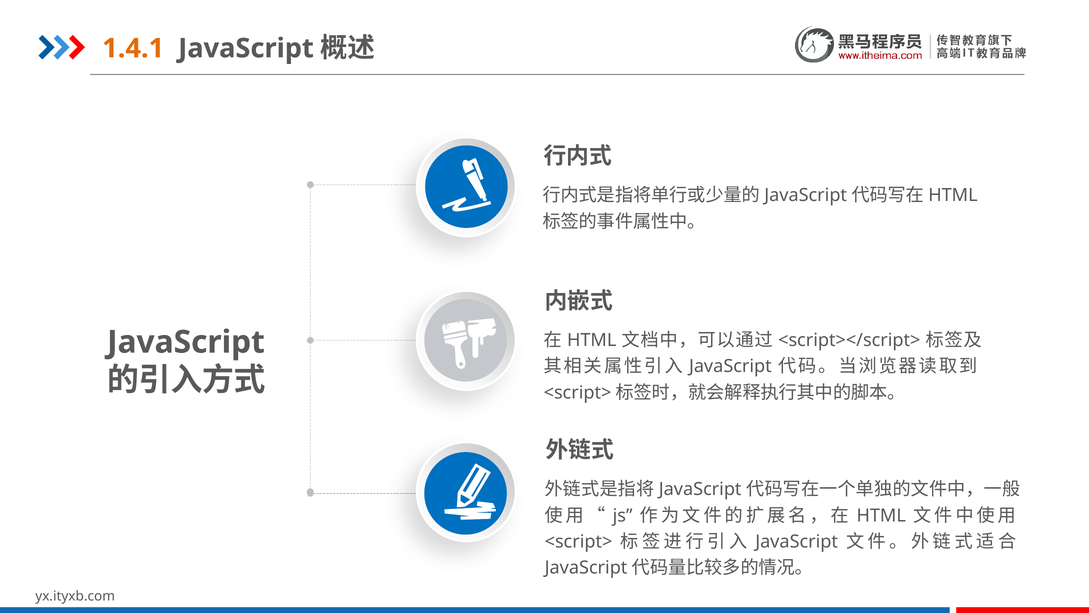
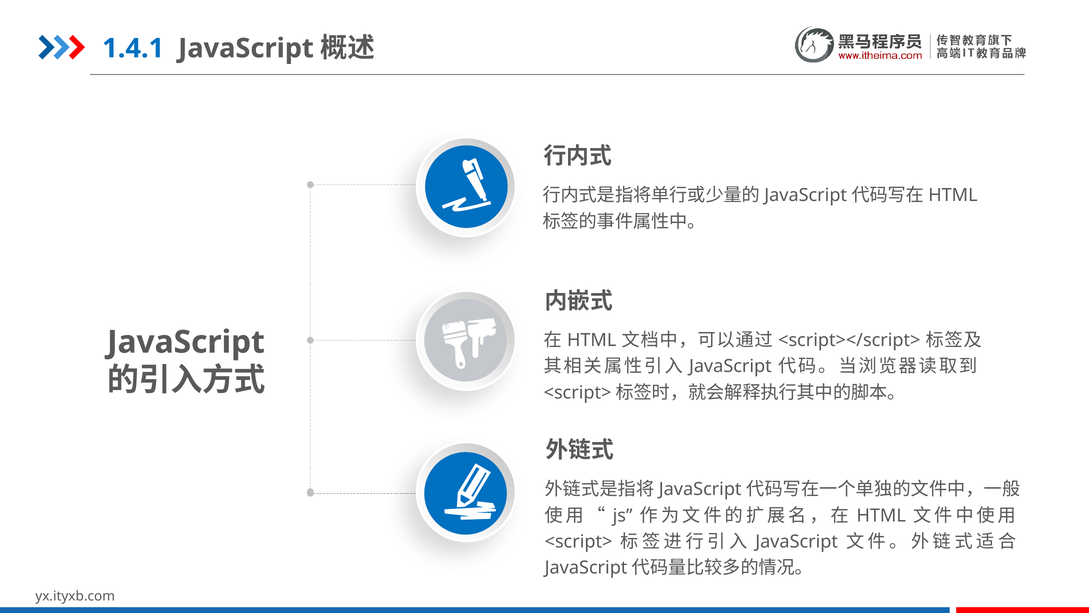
1.4.1 colour: orange -> blue
